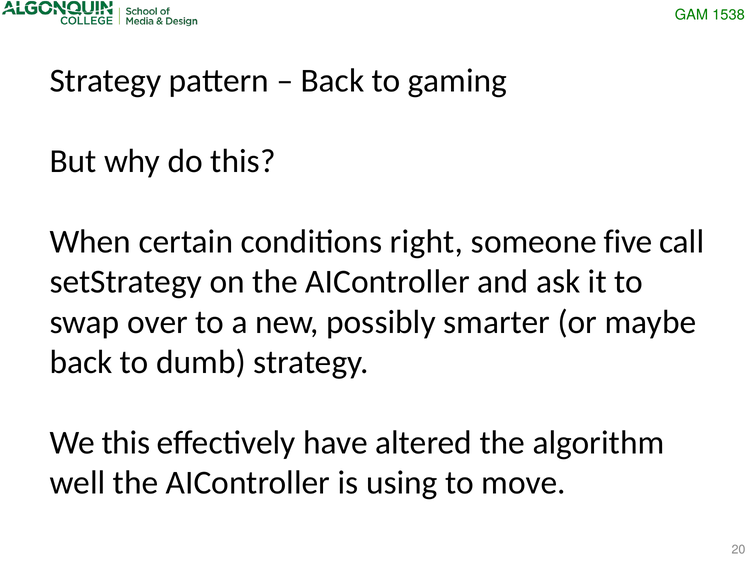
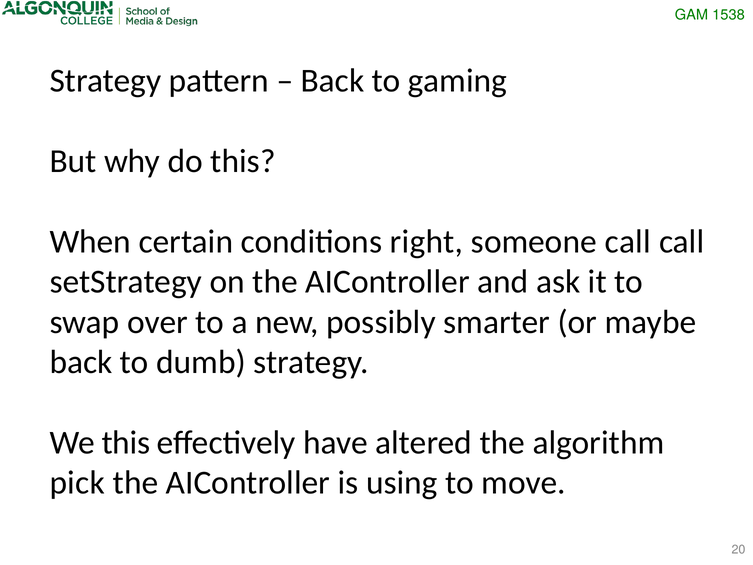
someone five: five -> call
well: well -> pick
